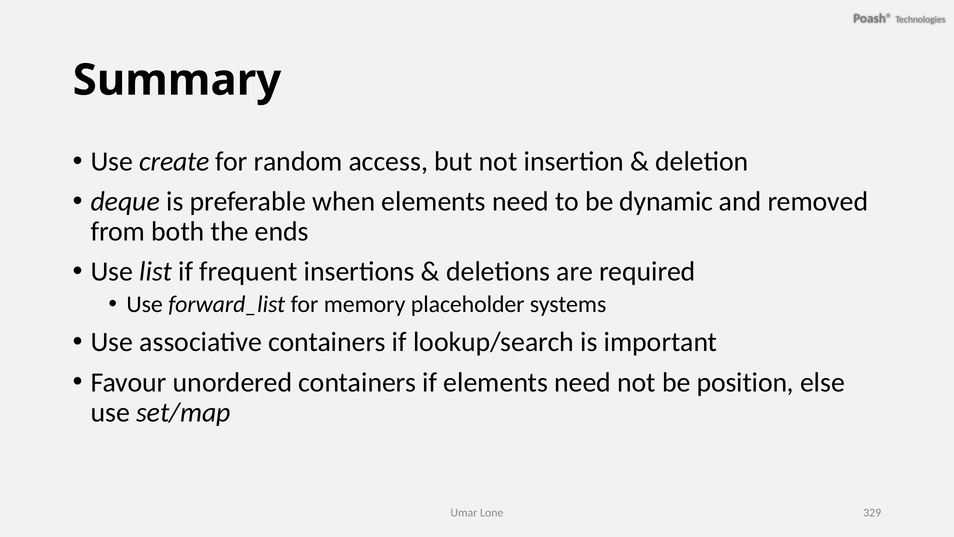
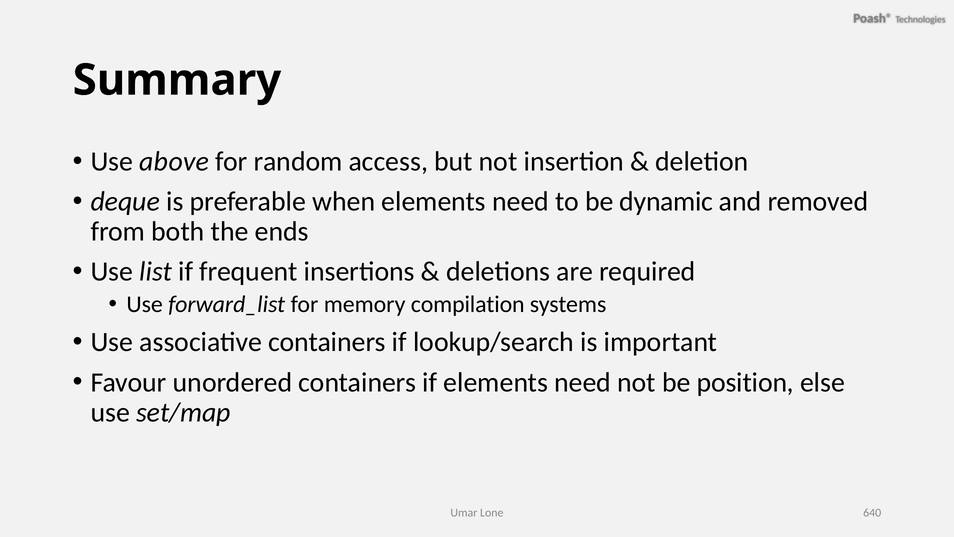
create: create -> above
placeholder: placeholder -> compilation
329: 329 -> 640
